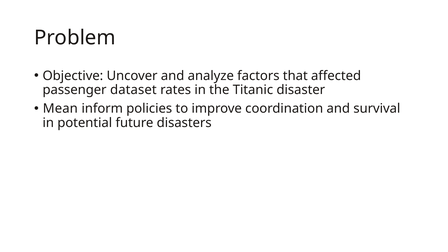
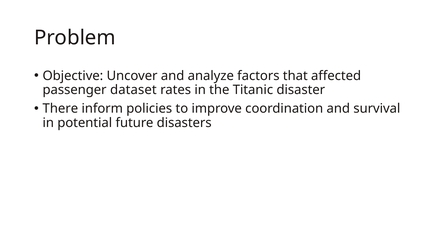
Mean: Mean -> There
